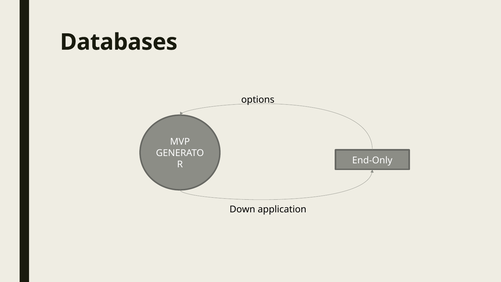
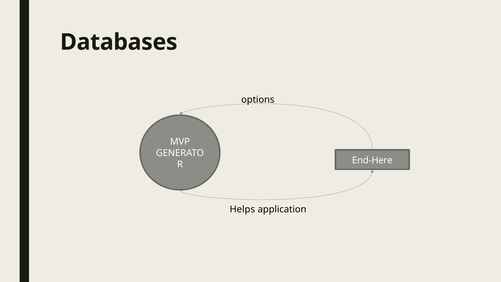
End-Only: End-Only -> End-Here
Down: Down -> Helps
